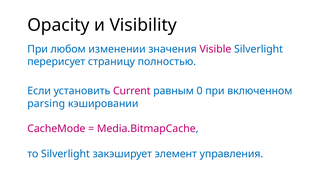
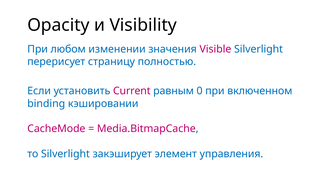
parsing: parsing -> binding
